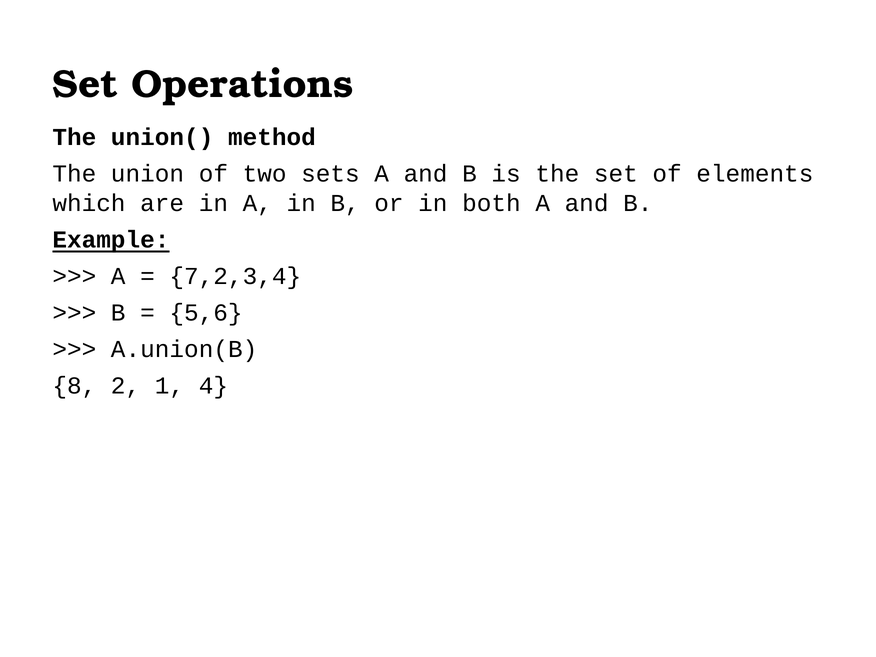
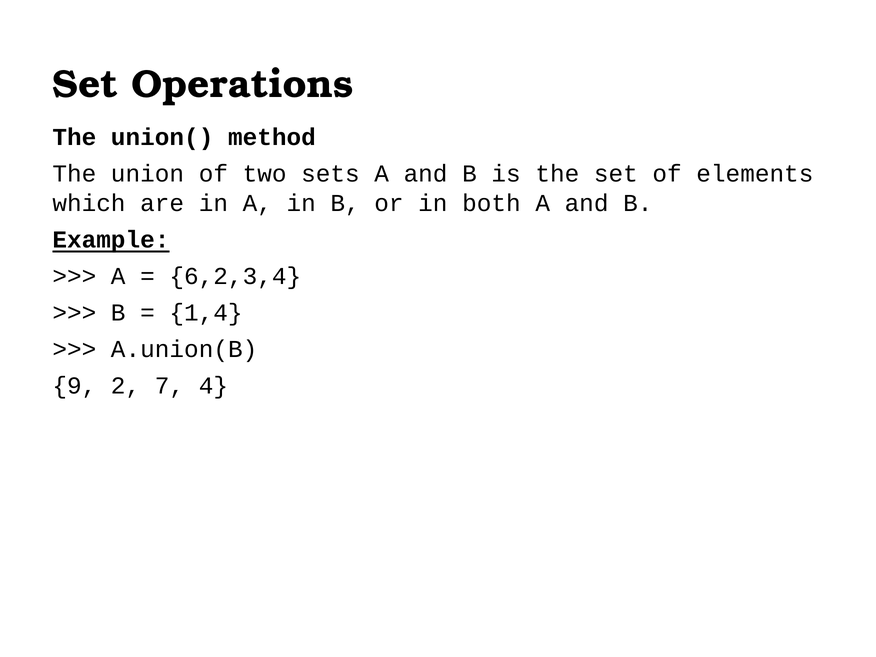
7,2,3,4: 7,2,3,4 -> 6,2,3,4
5,6: 5,6 -> 1,4
8: 8 -> 9
1: 1 -> 7
